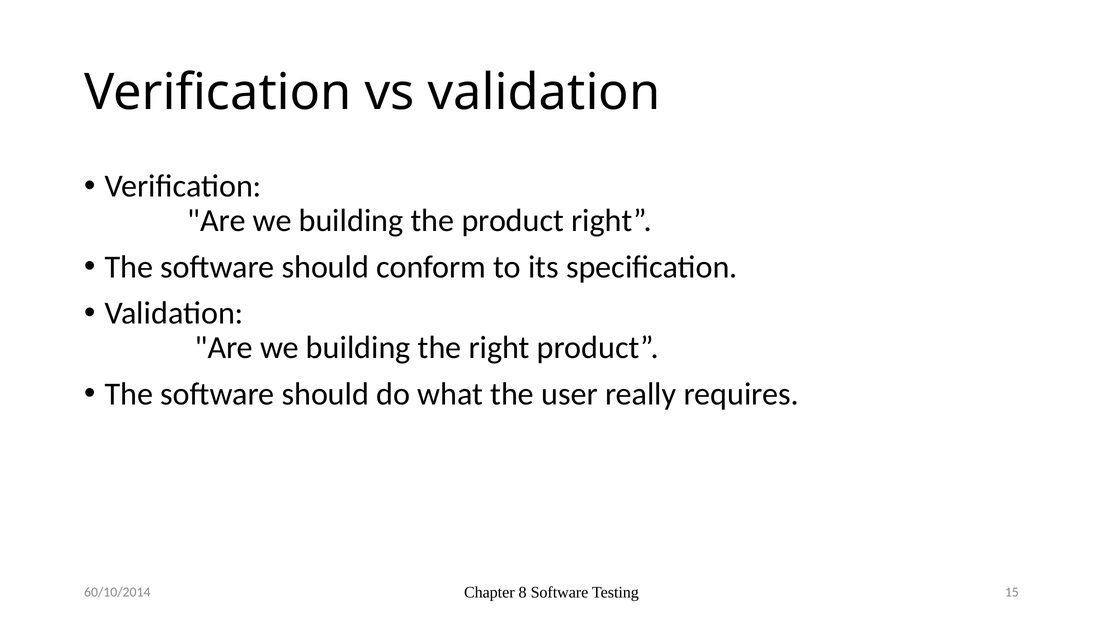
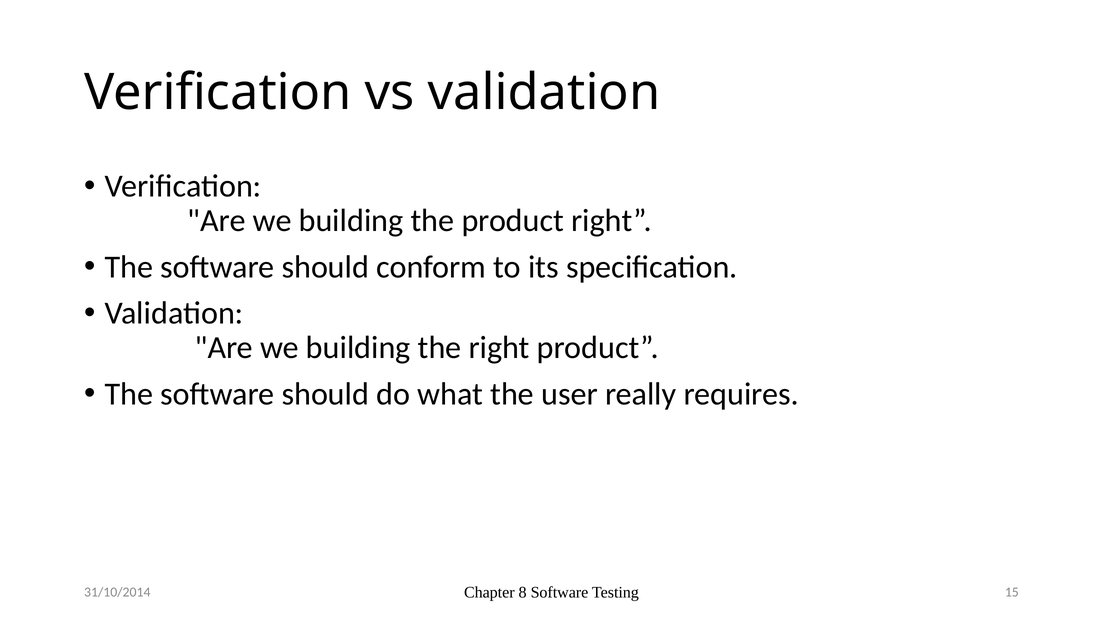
60/10/2014: 60/10/2014 -> 31/10/2014
